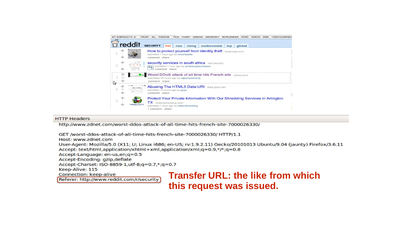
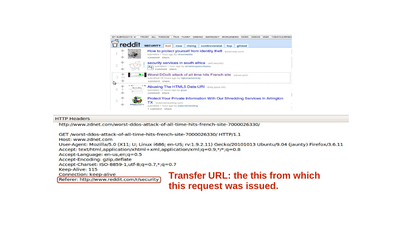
the like: like -> this
